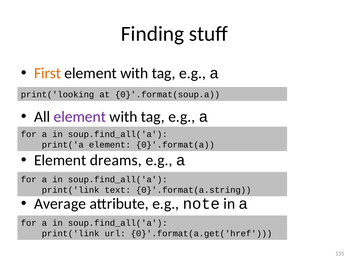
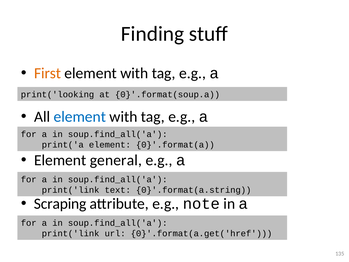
element at (80, 117) colour: purple -> blue
dreams: dreams -> general
Average: Average -> Scraping
